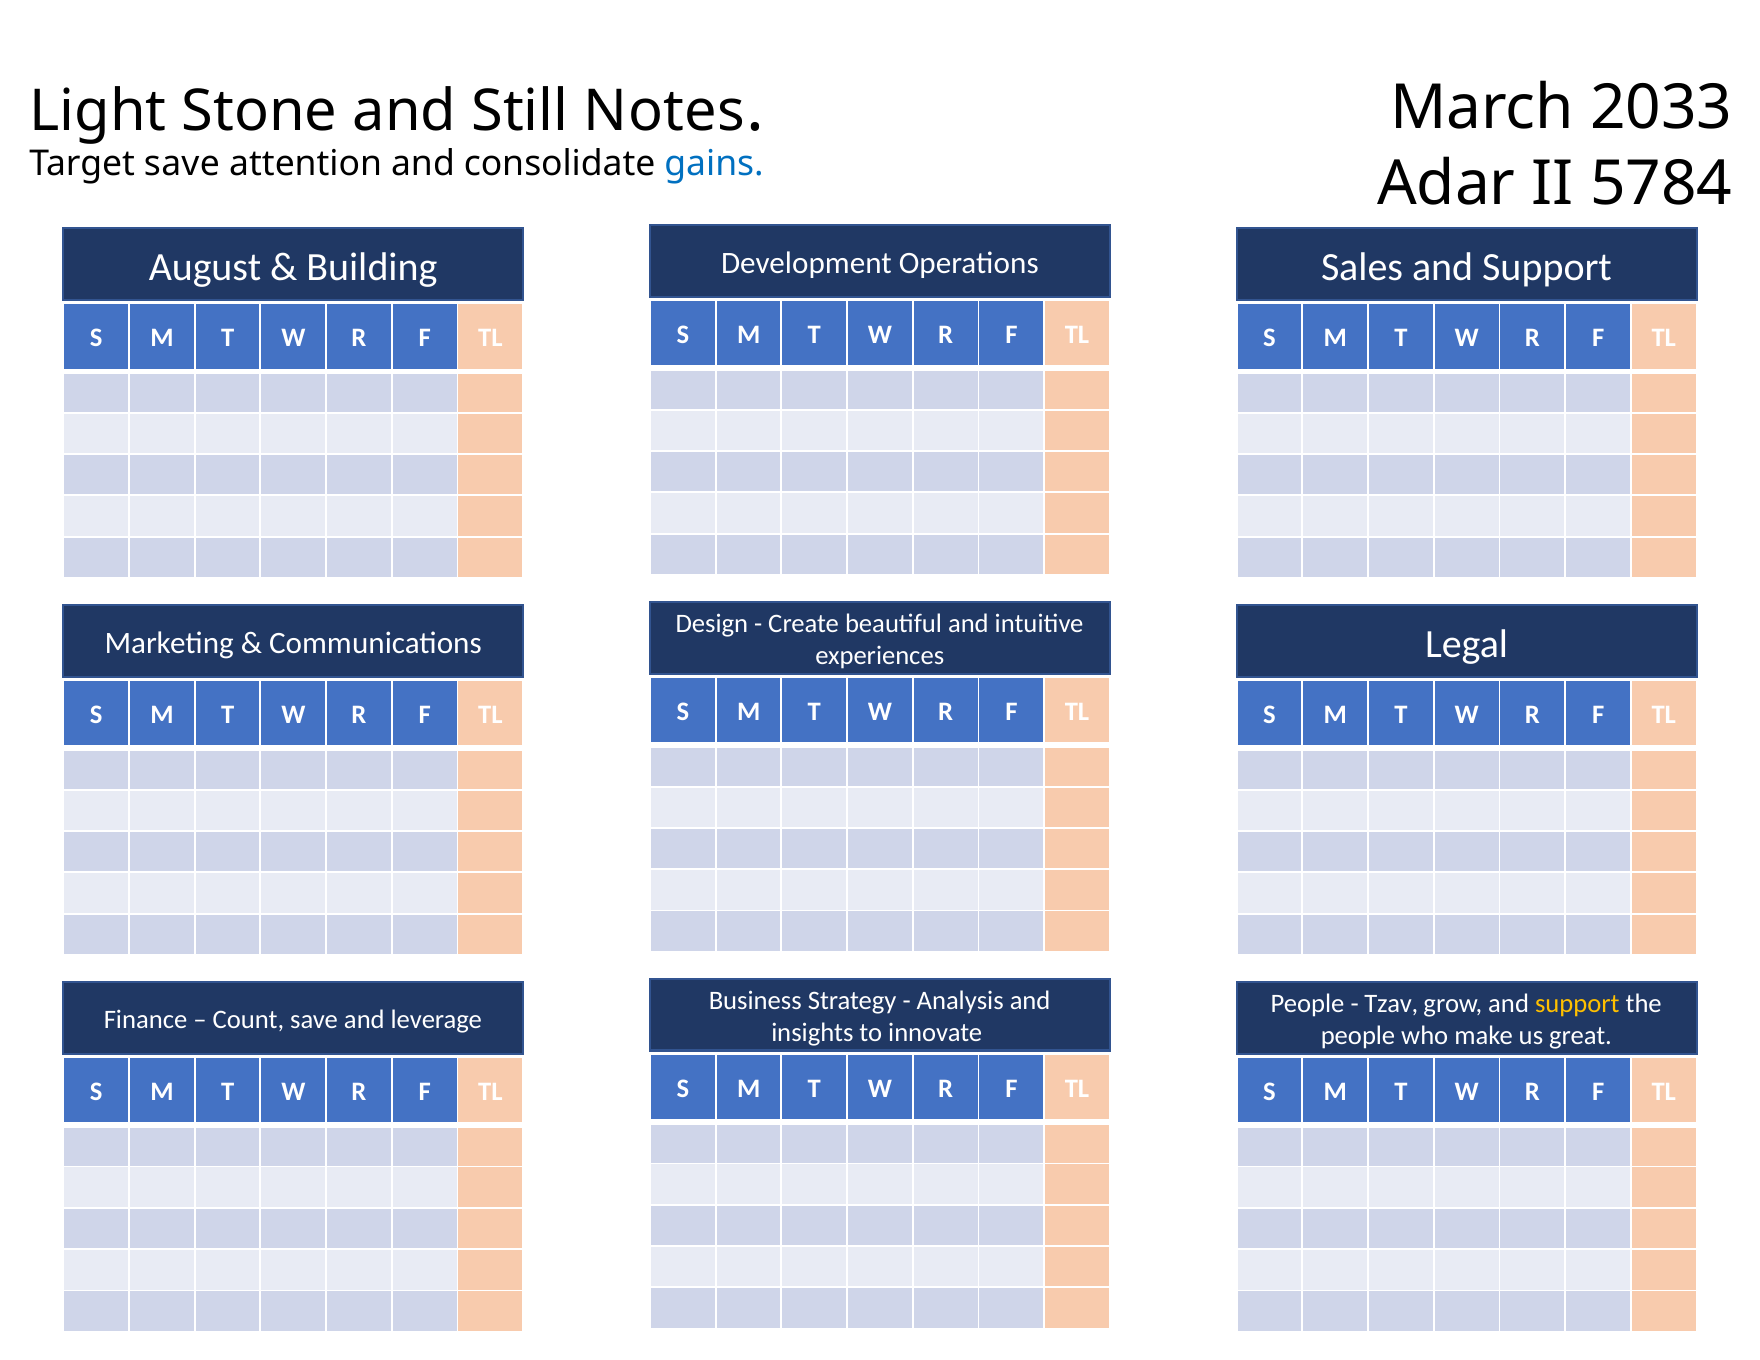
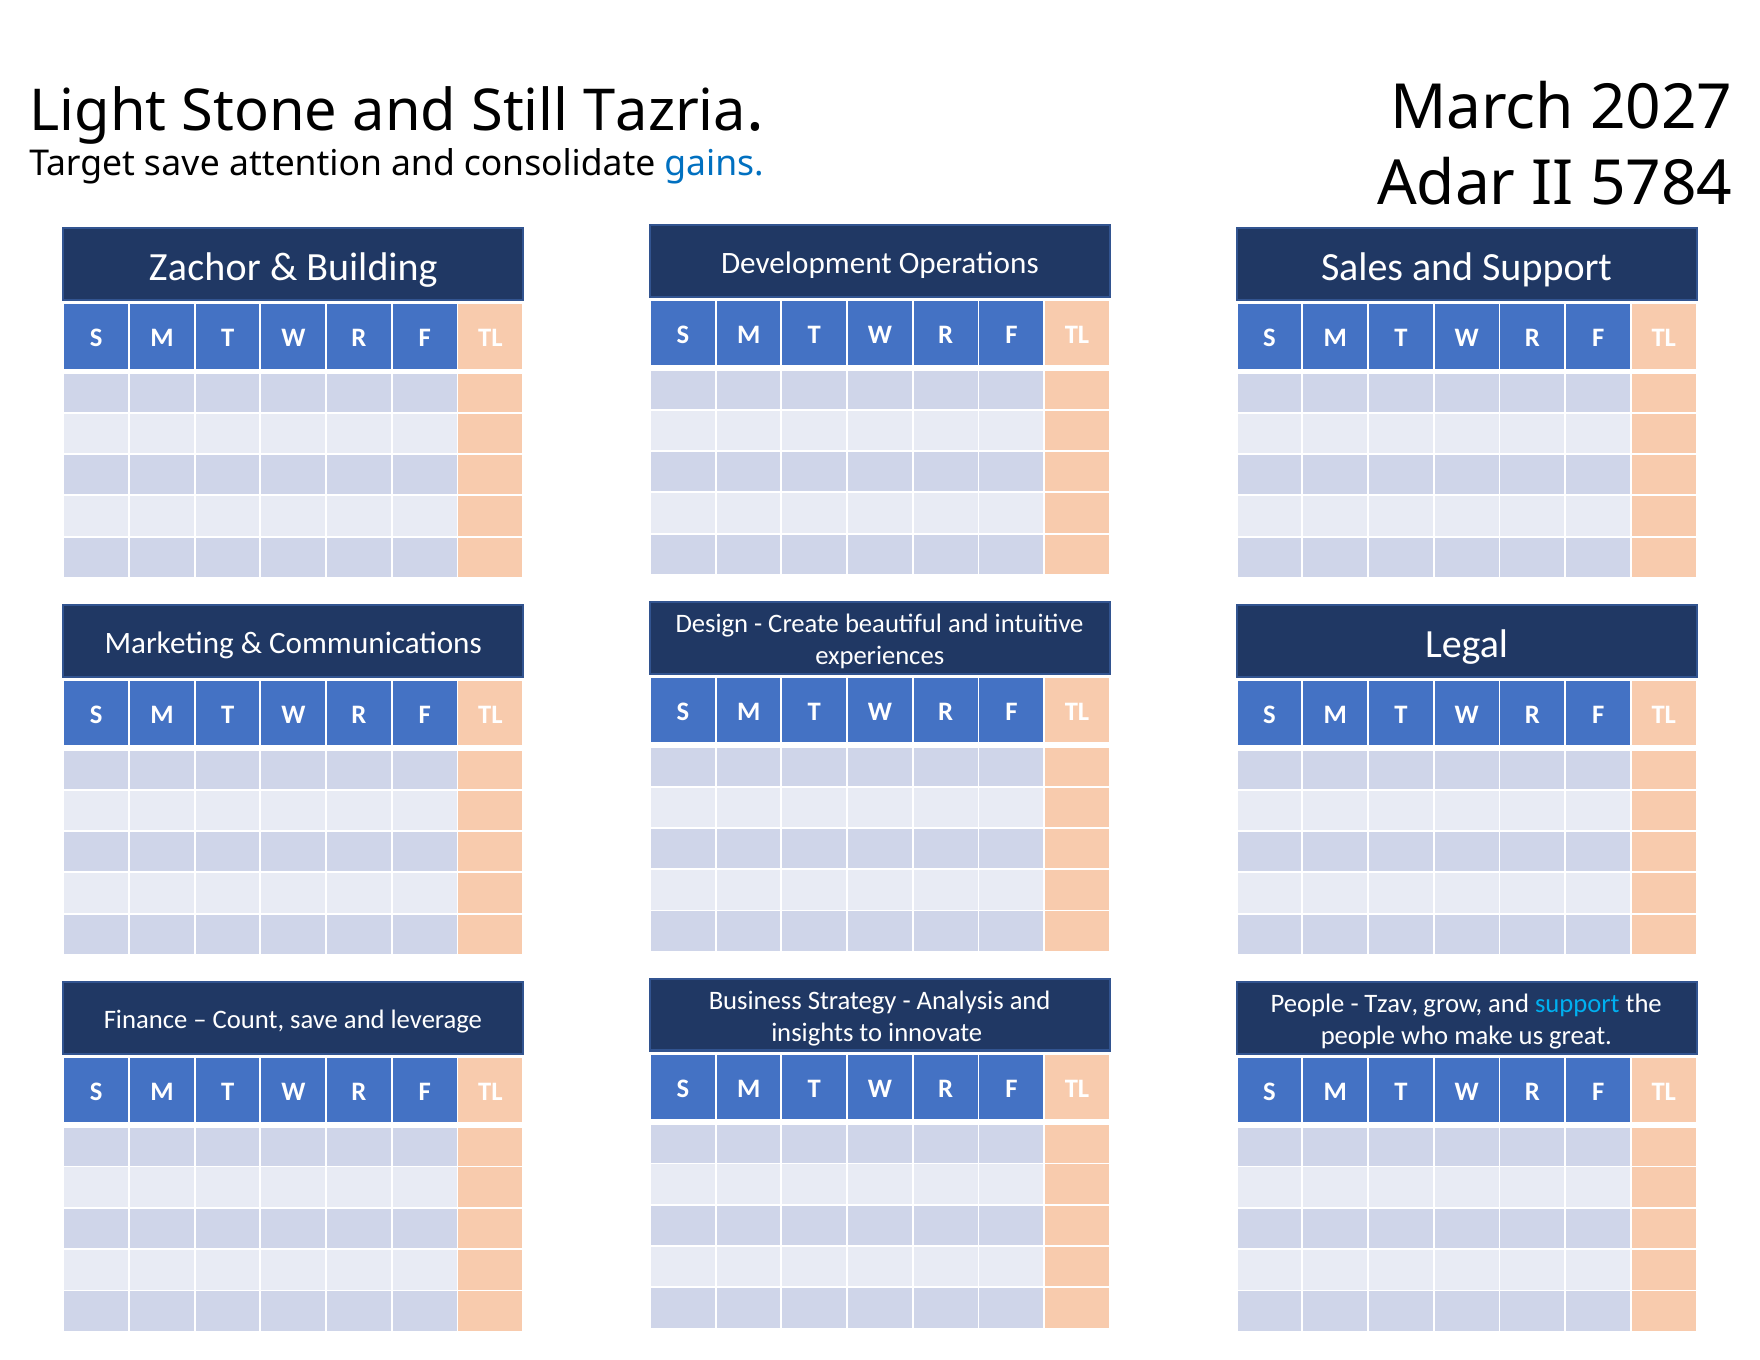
2033: 2033 -> 2027
Notes: Notes -> Tazria
August: August -> Zachor
support at (1577, 1004) colour: yellow -> light blue
